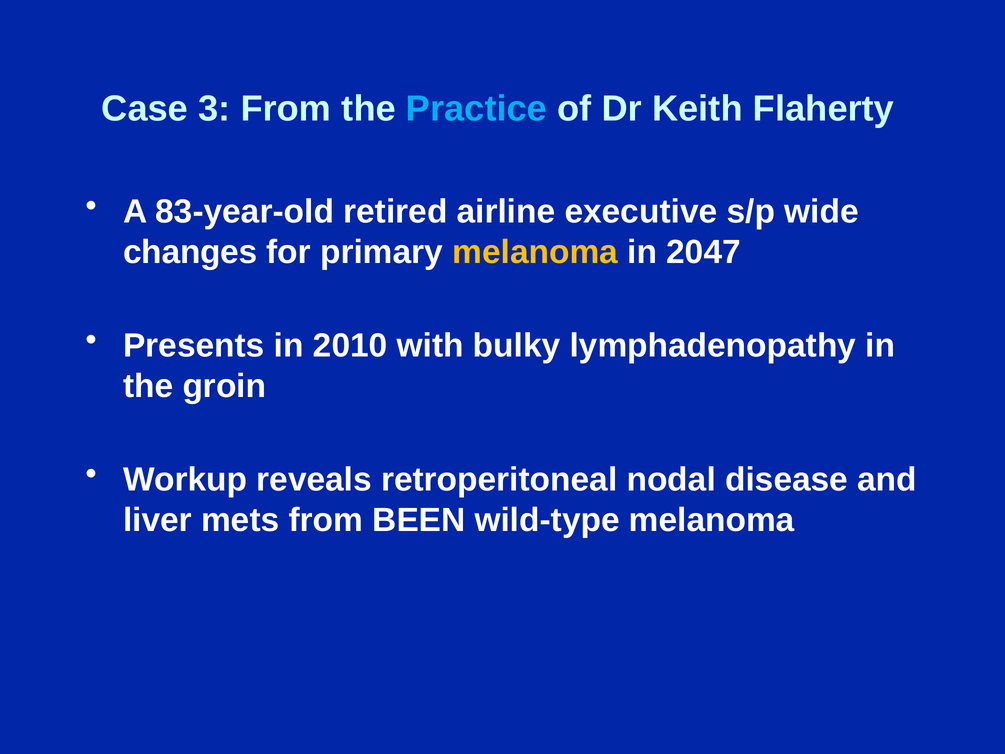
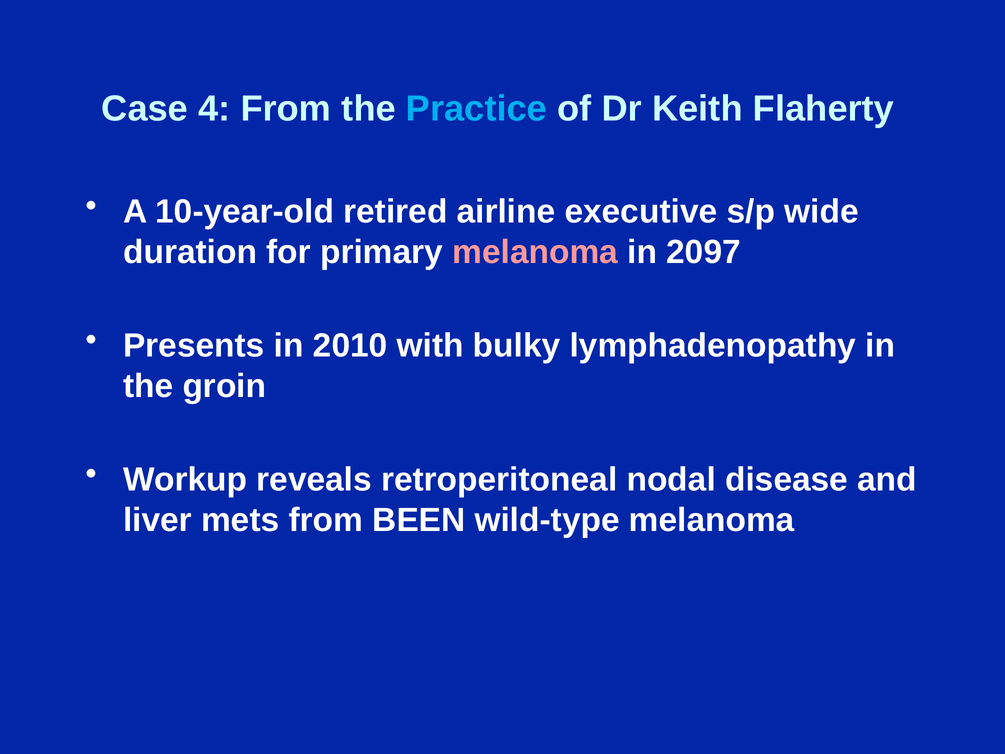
3: 3 -> 4
83-year-old: 83-year-old -> 10-year-old
changes: changes -> duration
melanoma at (535, 252) colour: yellow -> pink
2047: 2047 -> 2097
